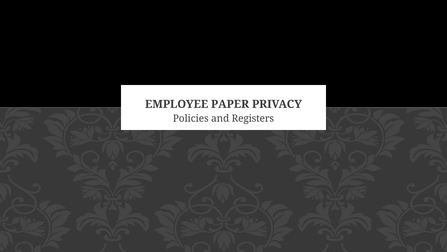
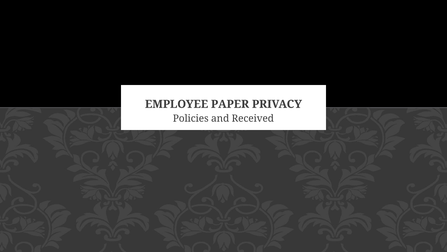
Registers: Registers -> Received
